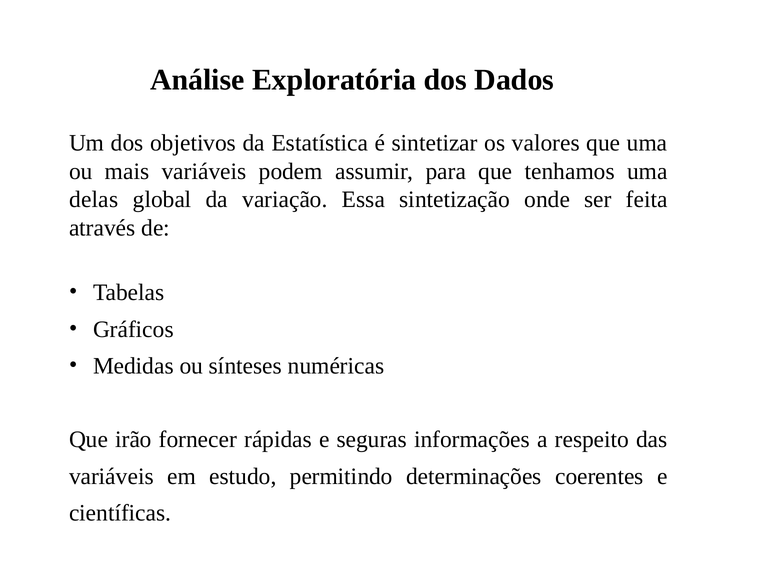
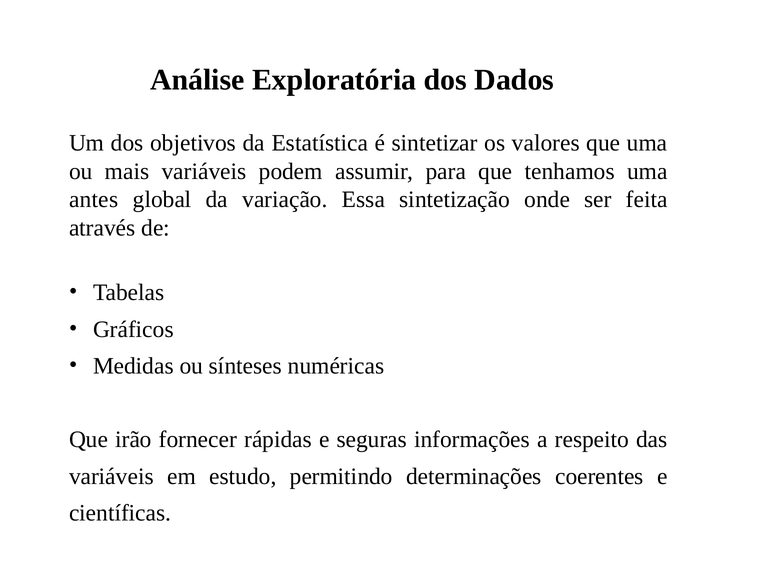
delas: delas -> antes
